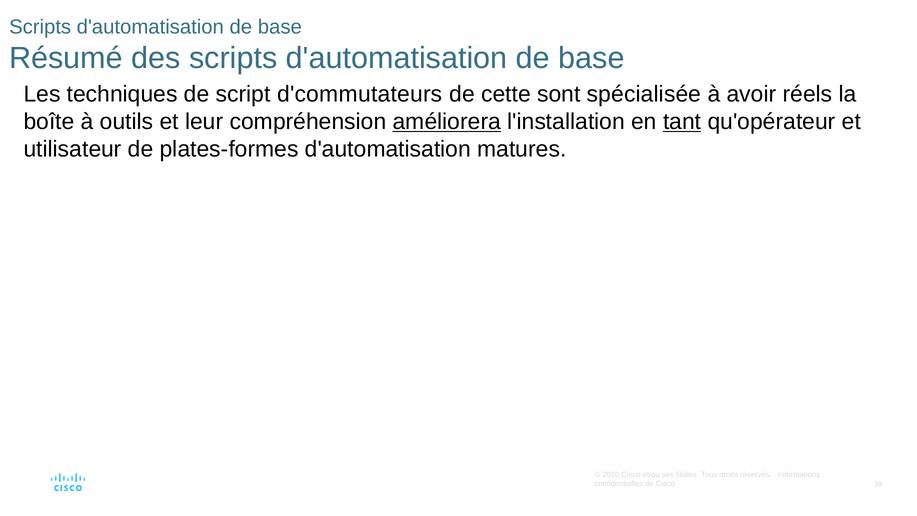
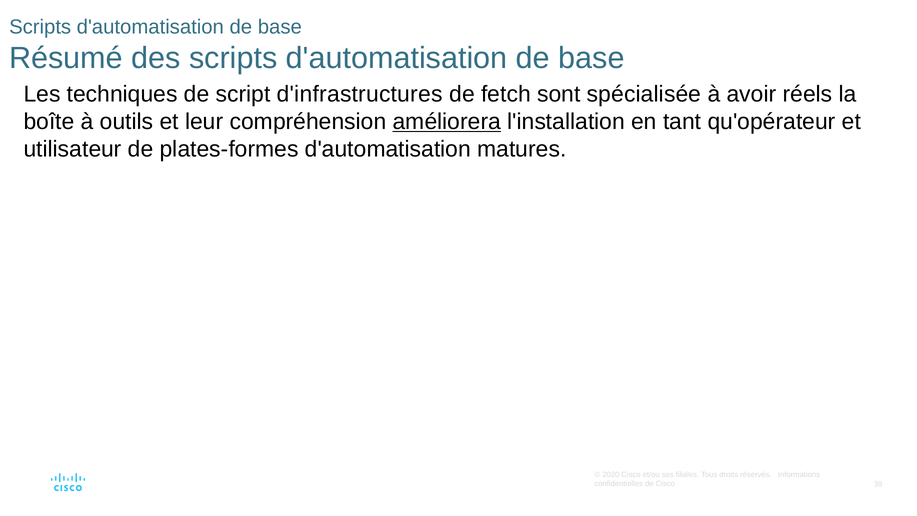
d'commutateurs: d'commutateurs -> d'infrastructures
cette: cette -> fetch
tant underline: present -> none
